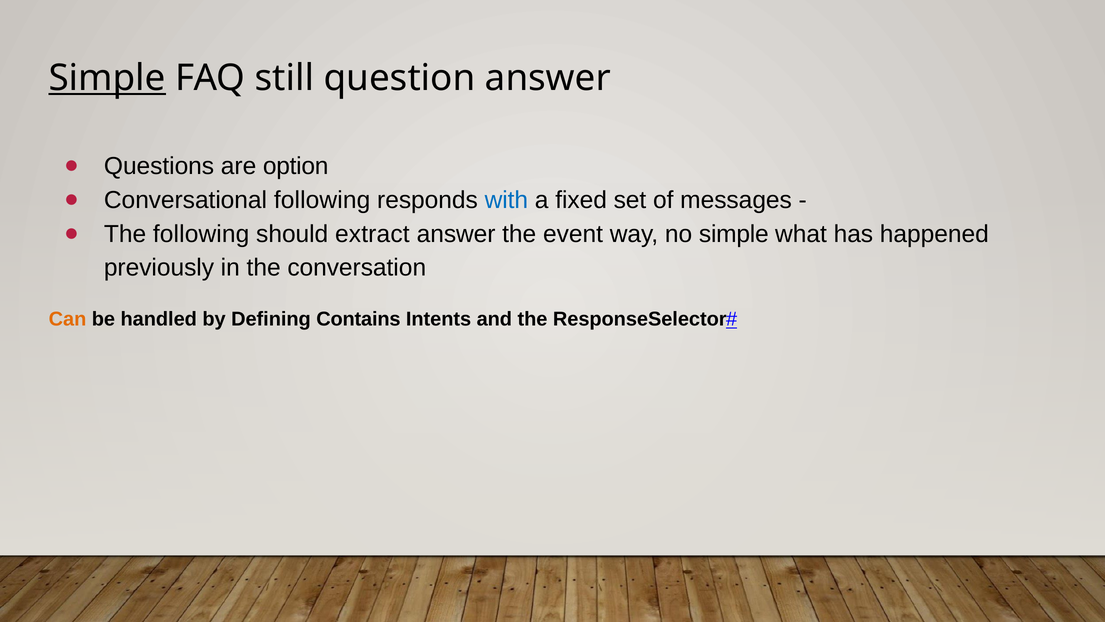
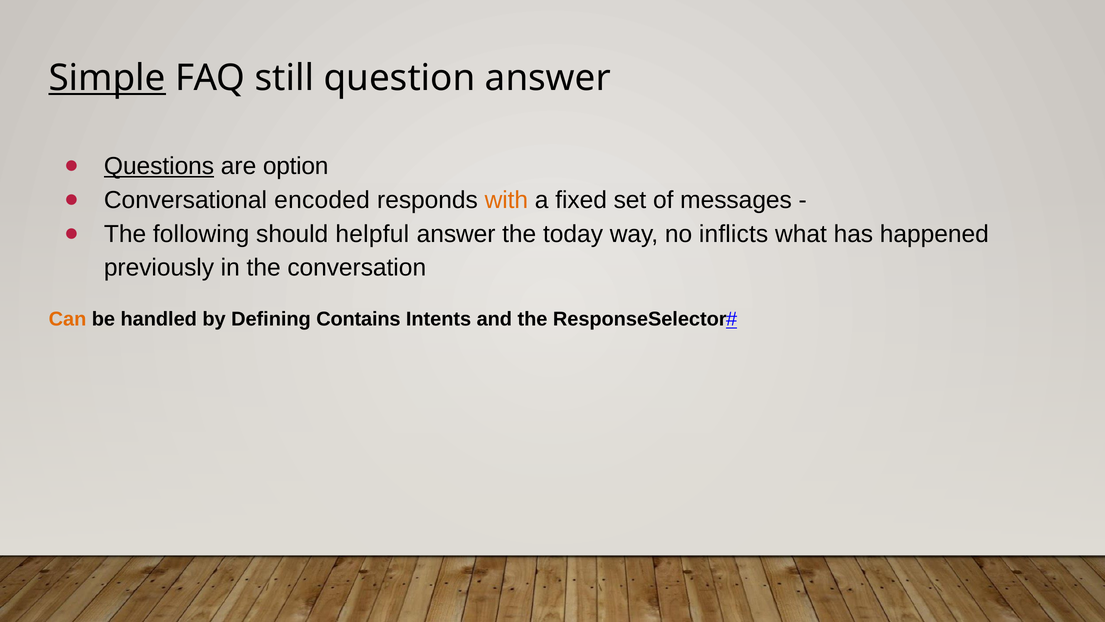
Questions underline: none -> present
Conversational following: following -> encoded
with colour: blue -> orange
extract: extract -> helpful
event: event -> today
no simple: simple -> inflicts
